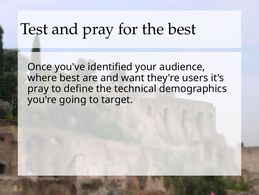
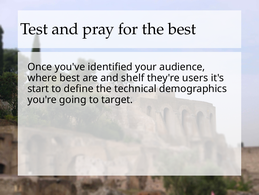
want: want -> shelf
pray at (38, 89): pray -> start
